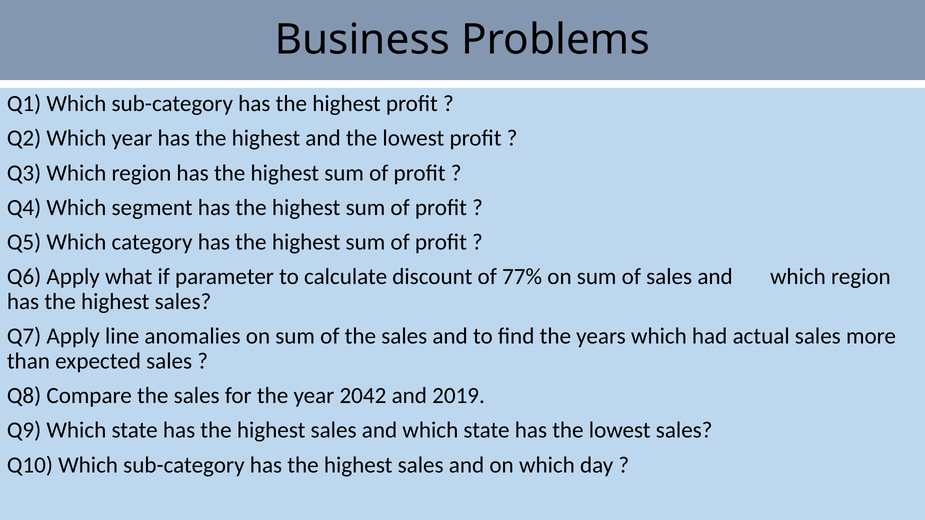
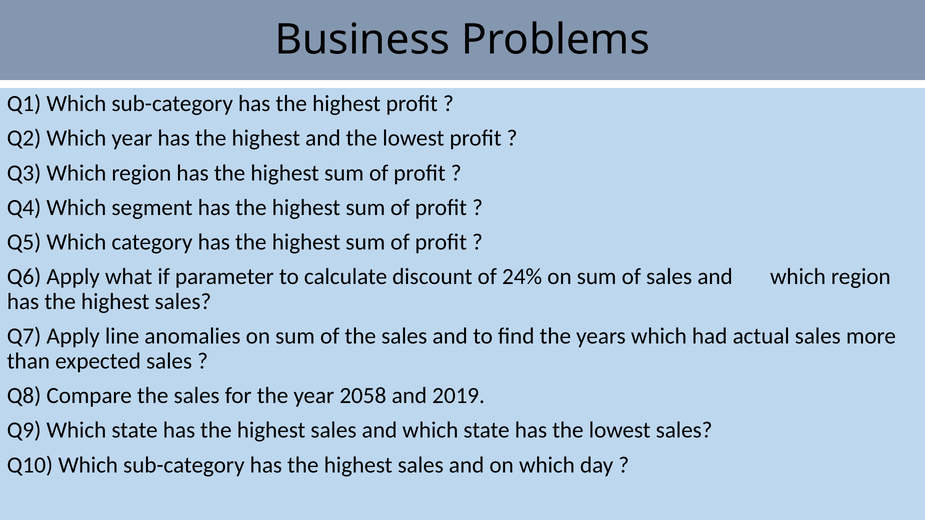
77%: 77% -> 24%
2042: 2042 -> 2058
